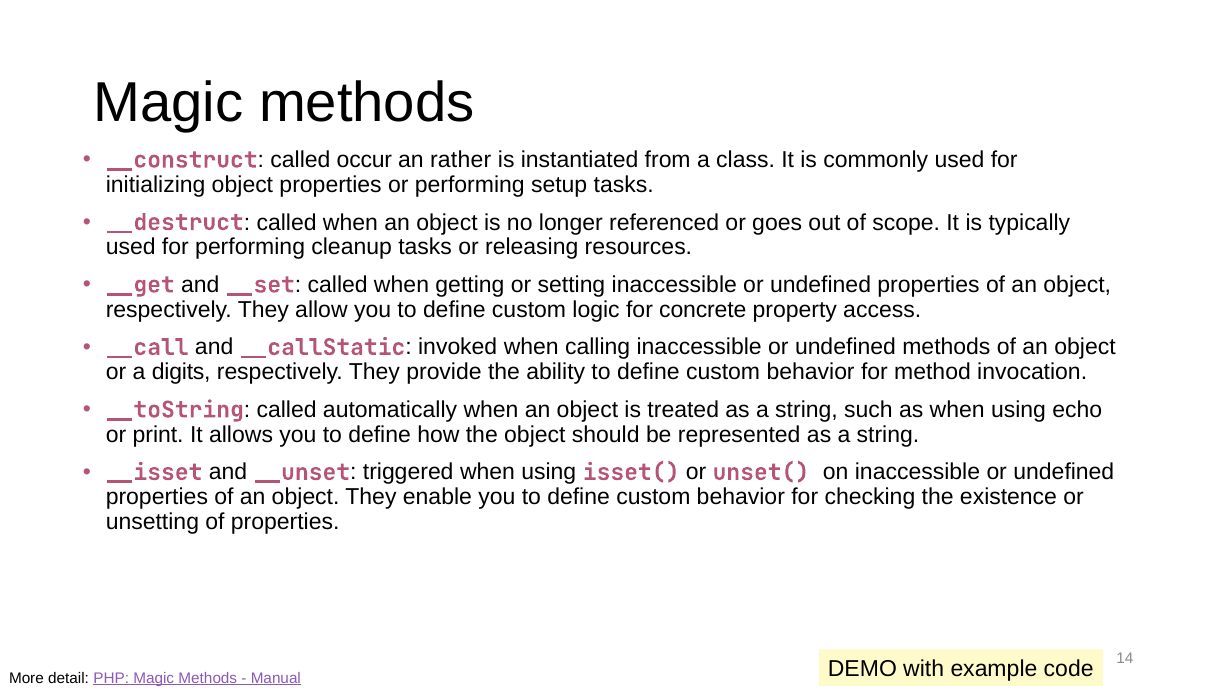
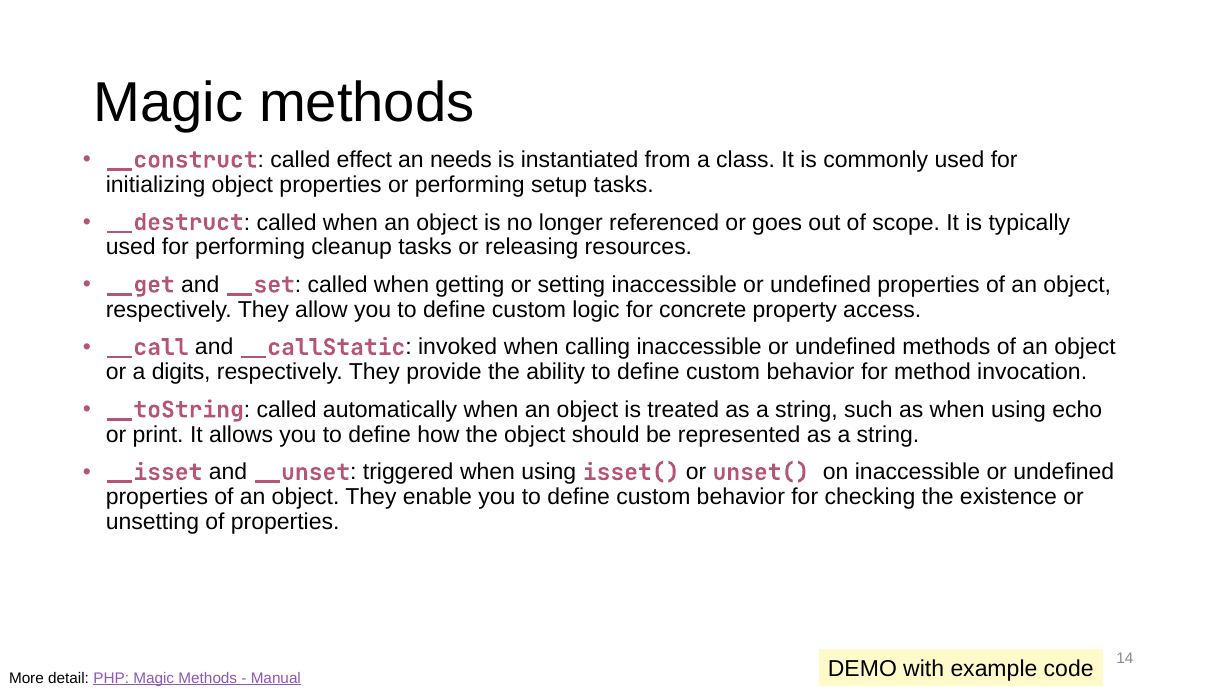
occur: occur -> effect
rather: rather -> needs
